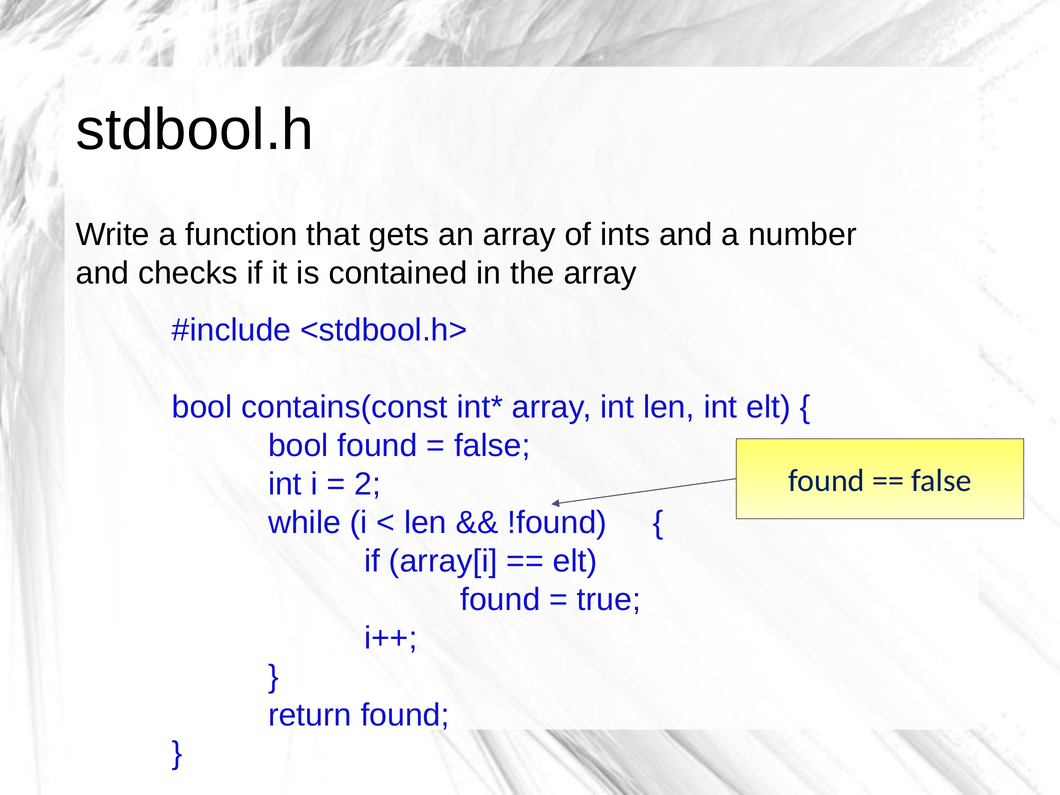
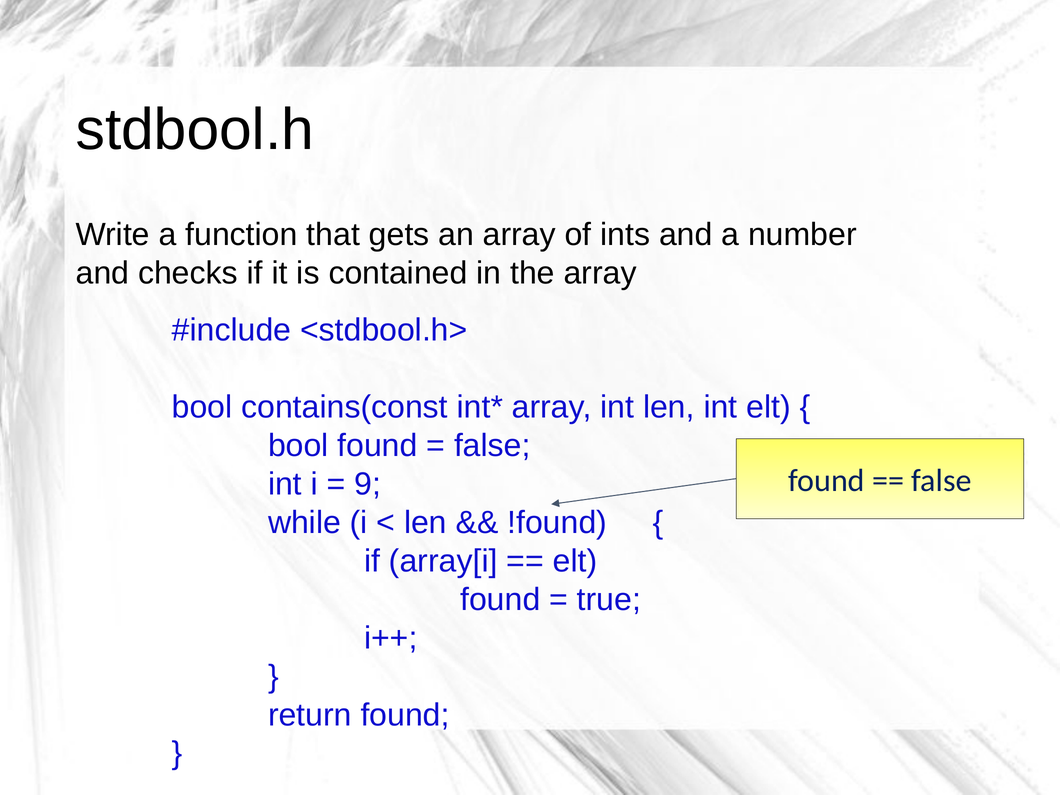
2: 2 -> 9
